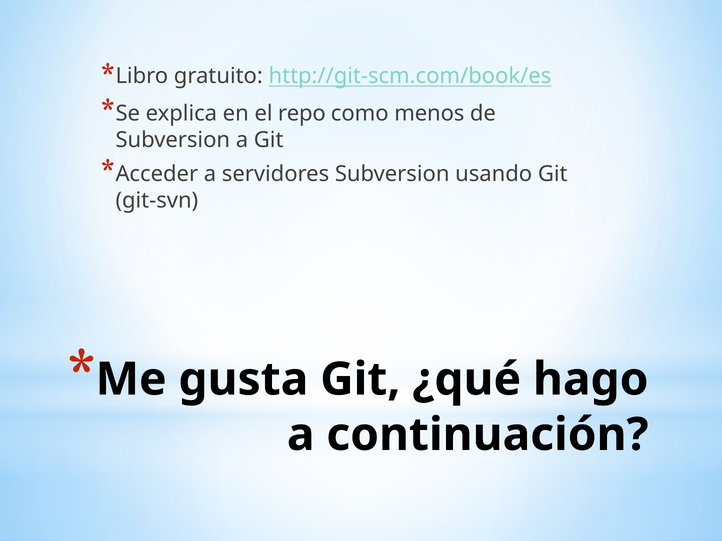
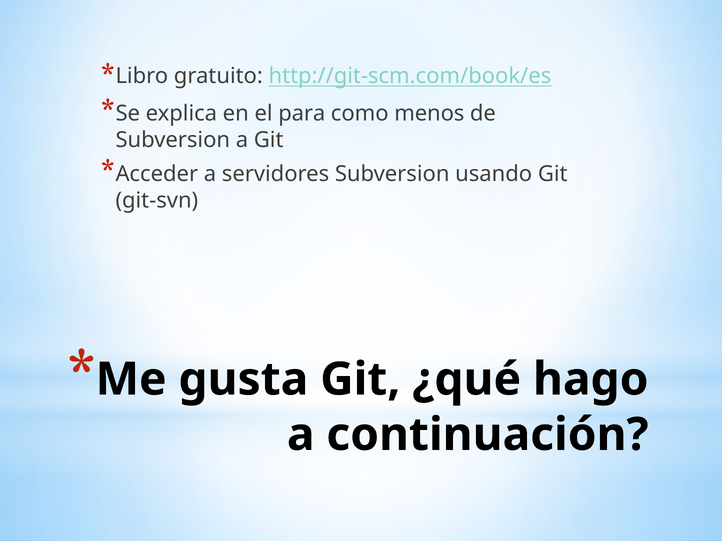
repo: repo -> para
